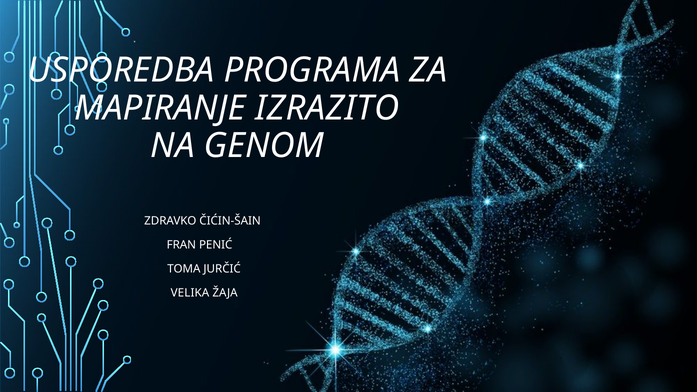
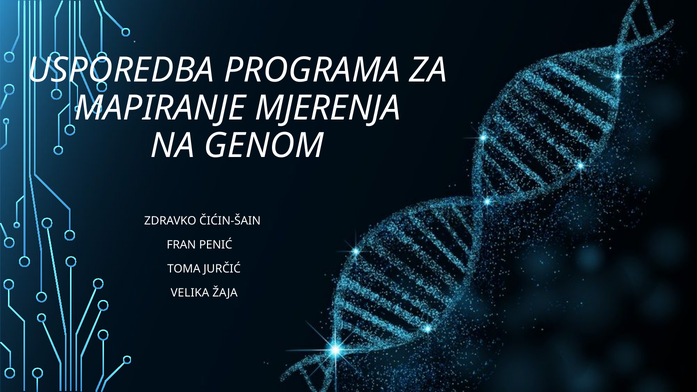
IZRAZITO: IZRAZITO -> MJERENJA
